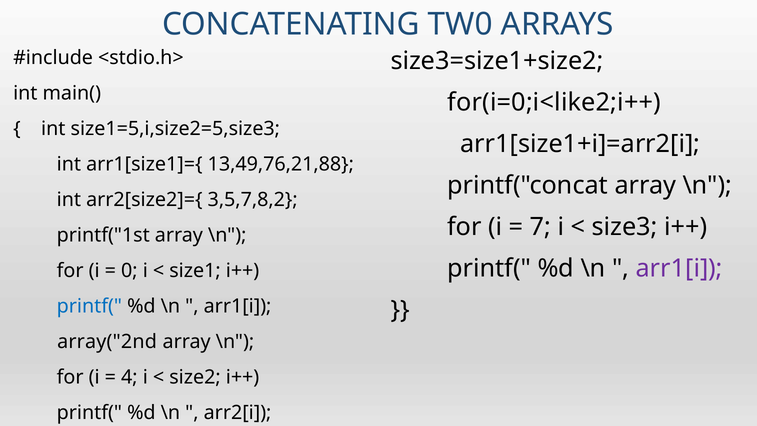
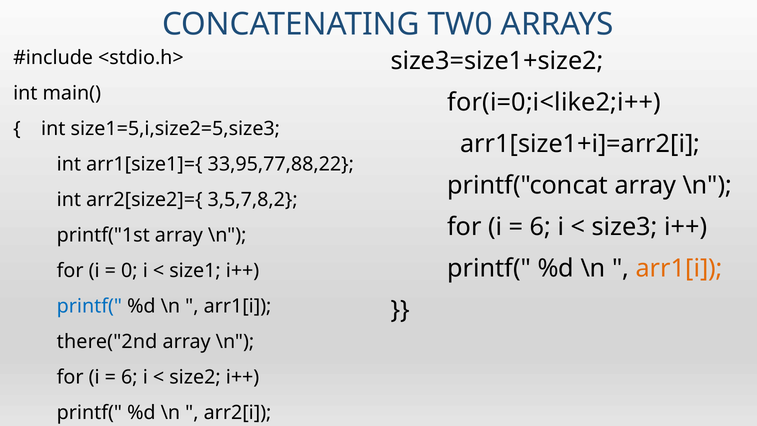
13,49,76,21,88: 13,49,76,21,88 -> 33,95,77,88,22
7 at (540, 227): 7 -> 6
arr1[i at (679, 268) colour: purple -> orange
array("2nd: array("2nd -> there("2nd
4 at (129, 377): 4 -> 6
